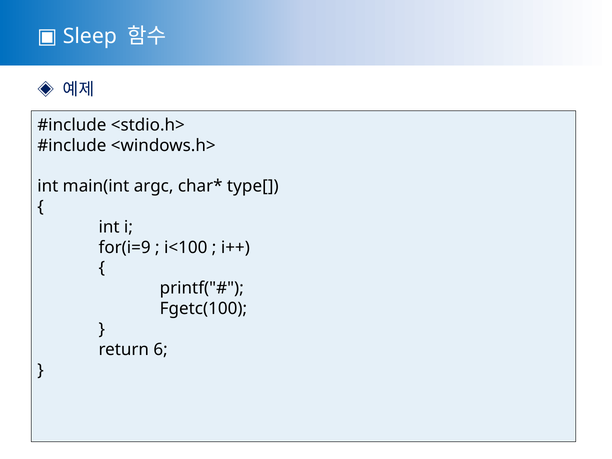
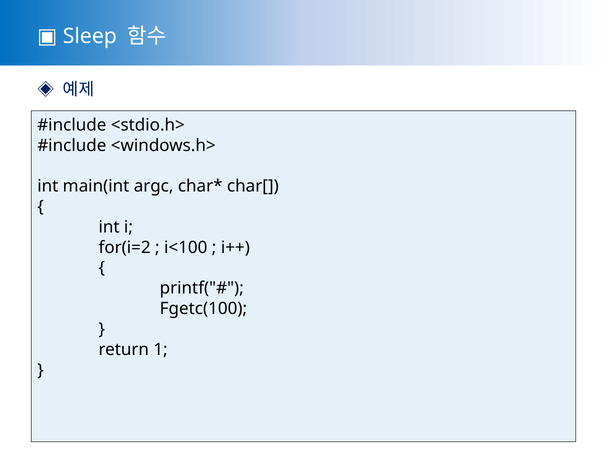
type[: type[ -> char[
for(i=9: for(i=9 -> for(i=2
6: 6 -> 1
